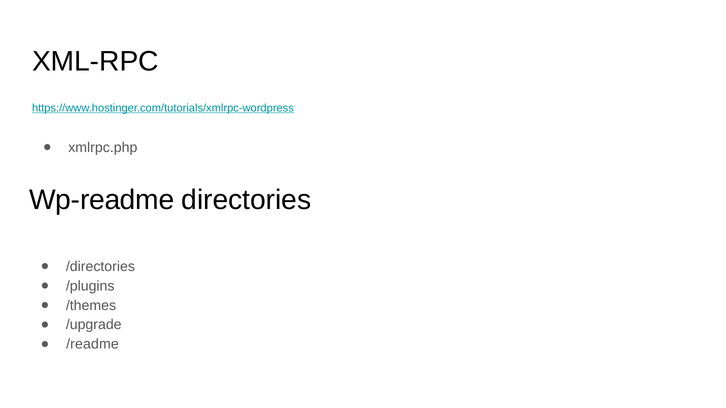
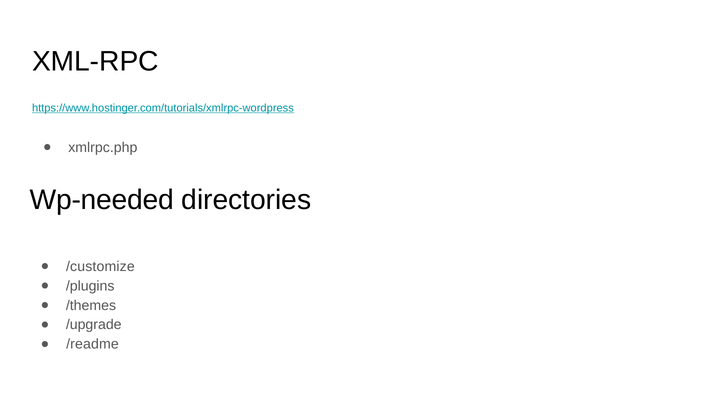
Wp-readme: Wp-readme -> Wp-needed
/directories: /directories -> /customize
